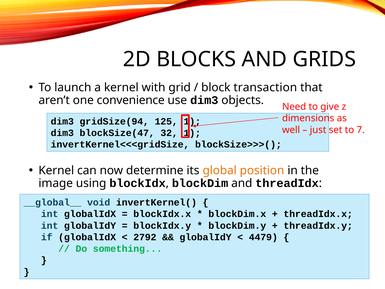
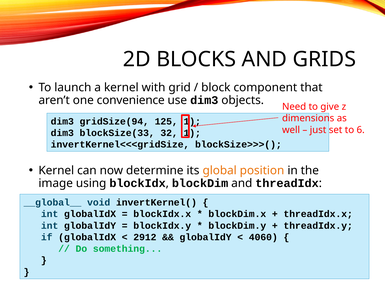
transaction: transaction -> component
7: 7 -> 6
blockSize(47: blockSize(47 -> blockSize(33
2792: 2792 -> 2912
4479: 4479 -> 4060
